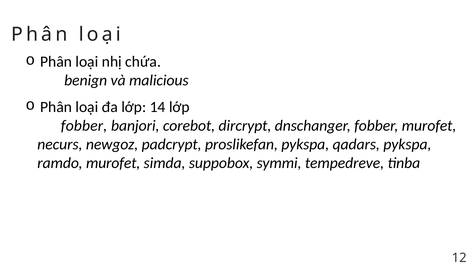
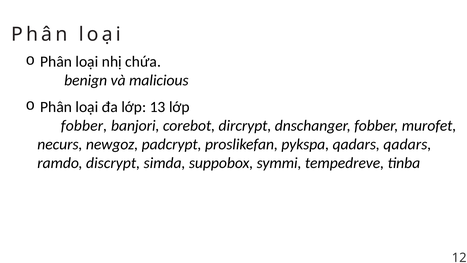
14: 14 -> 13
qadars pykspa: pykspa -> qadars
ramdo murofet: murofet -> discrypt
